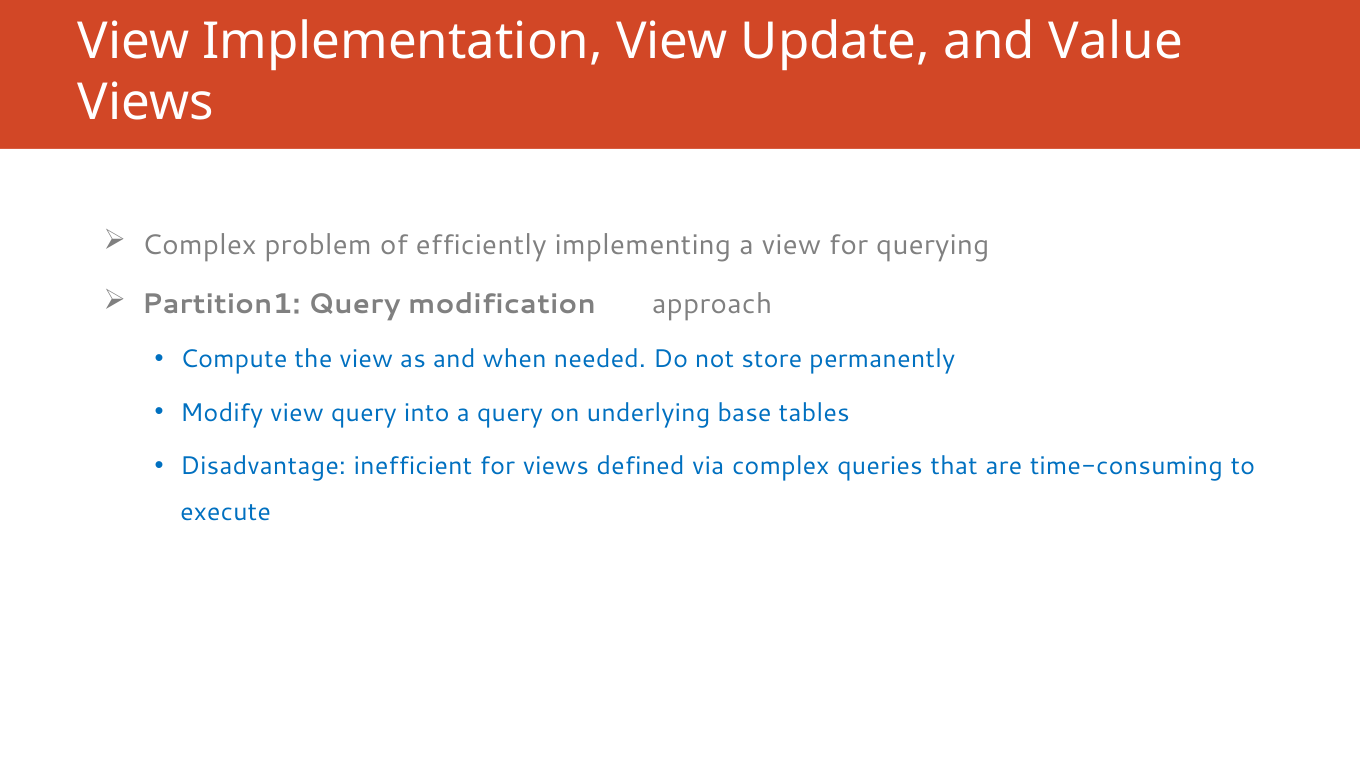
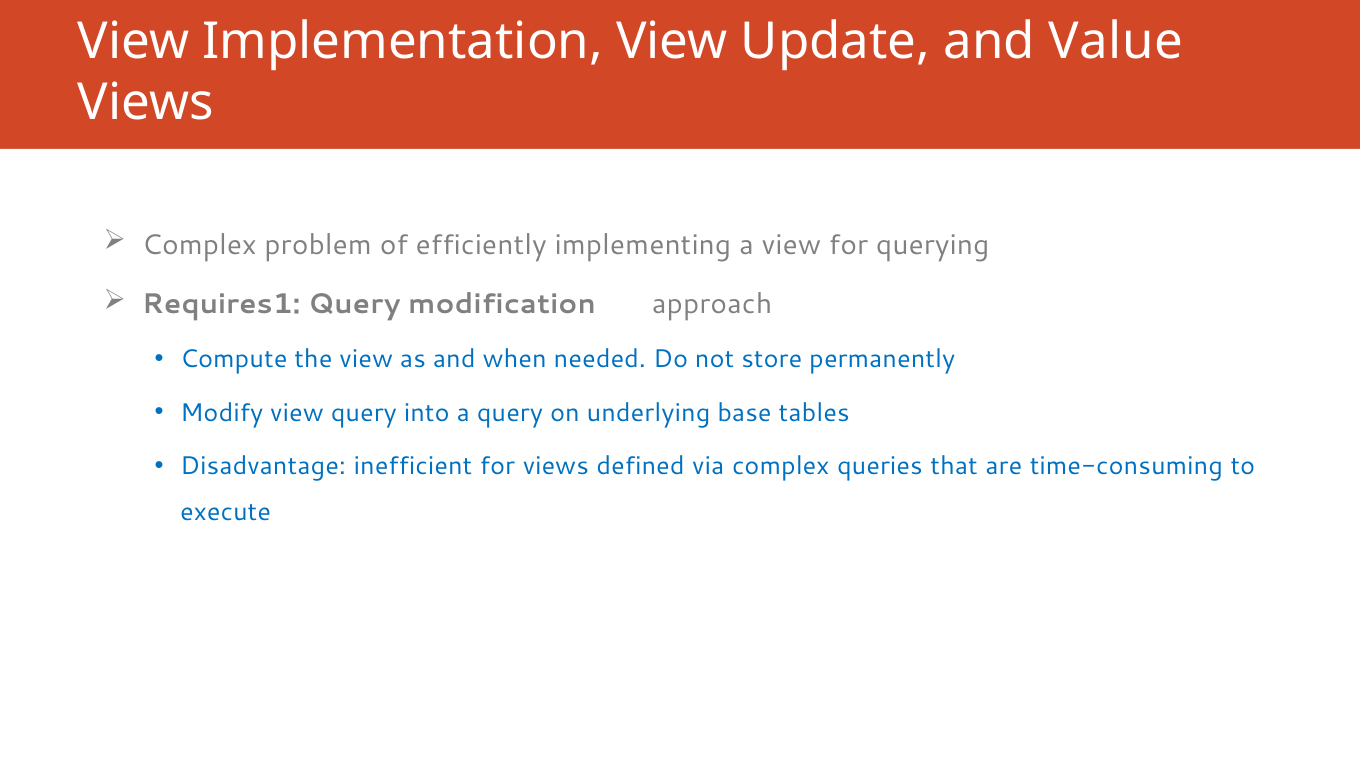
Partition1: Partition1 -> Requires1
